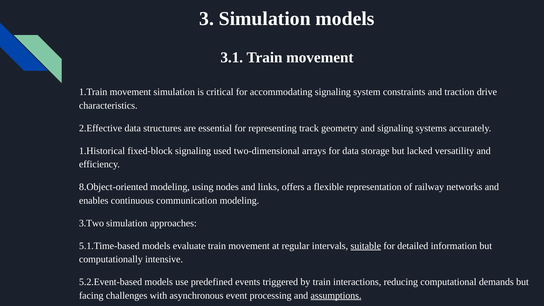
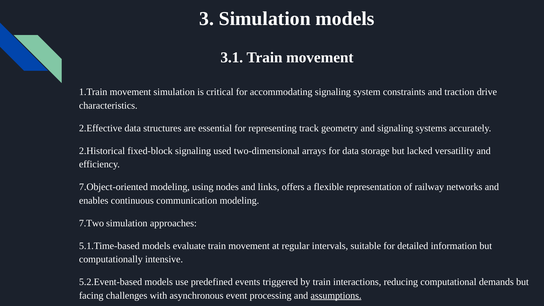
1.Historical: 1.Historical -> 2.Historical
8.Object-oriented: 8.Object-oriented -> 7.Object-oriented
3.Two: 3.Two -> 7.Two
suitable underline: present -> none
